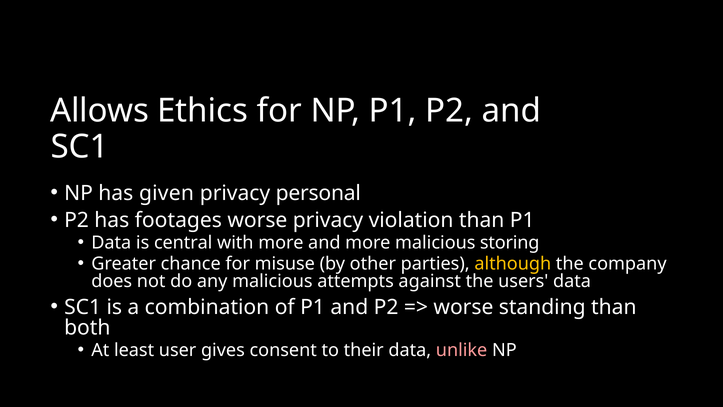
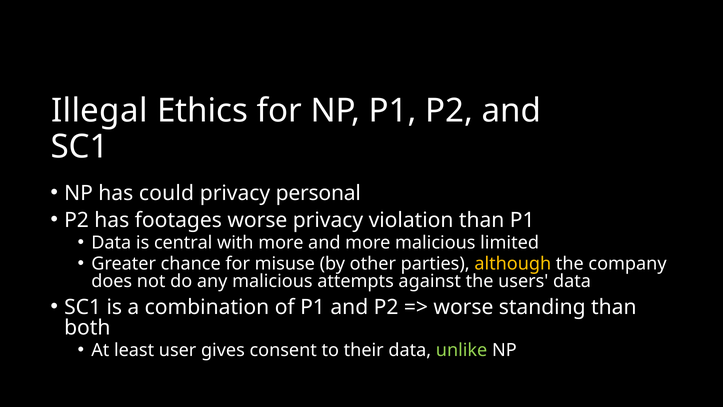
Allows: Allows -> Illegal
given: given -> could
storing: storing -> limited
unlike colour: pink -> light green
